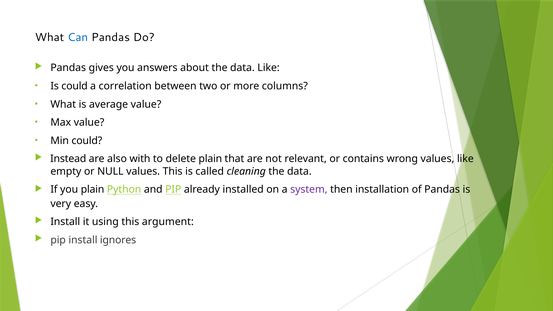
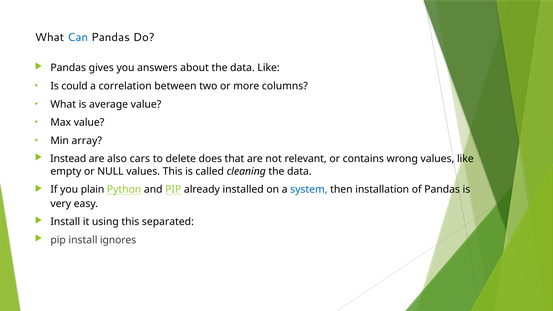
Min could: could -> array
with: with -> cars
delete plain: plain -> does
system colour: purple -> blue
argument: argument -> separated
